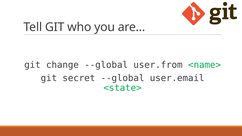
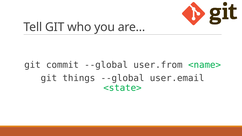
change: change -> commit
secret: secret -> things
